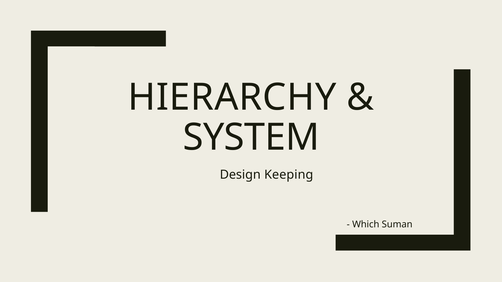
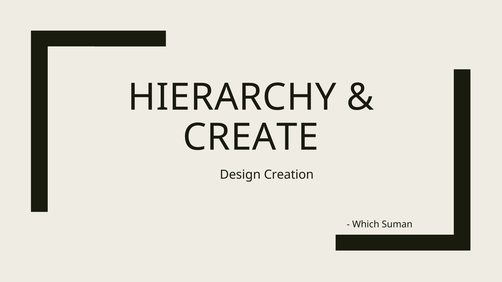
SYSTEM: SYSTEM -> CREATE
Keeping: Keeping -> Creation
